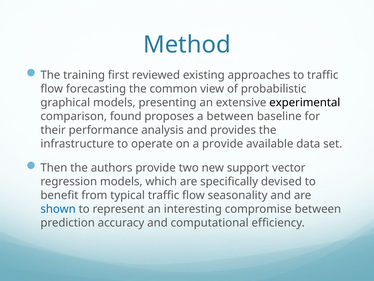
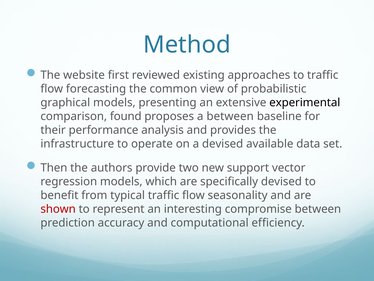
training: training -> website
a provide: provide -> devised
shown colour: blue -> red
